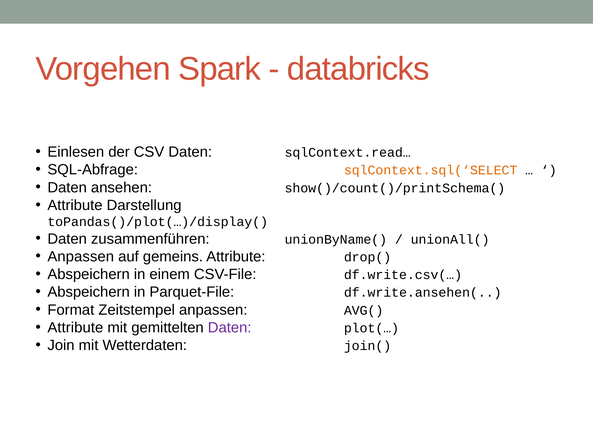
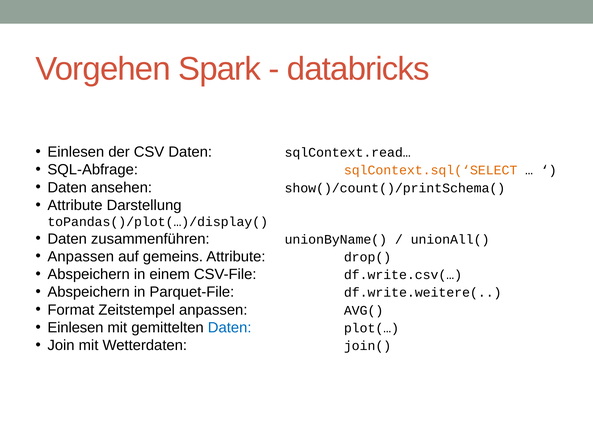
df.write.ansehen(: df.write.ansehen( -> df.write.weitere(
Attribute at (75, 328): Attribute -> Einlesen
Daten at (230, 328) colour: purple -> blue
